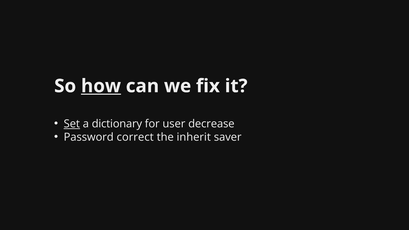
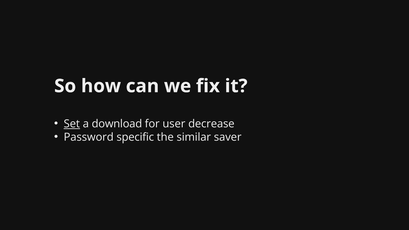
how underline: present -> none
a dictionary: dictionary -> download
correct: correct -> specific
inherit: inherit -> similar
